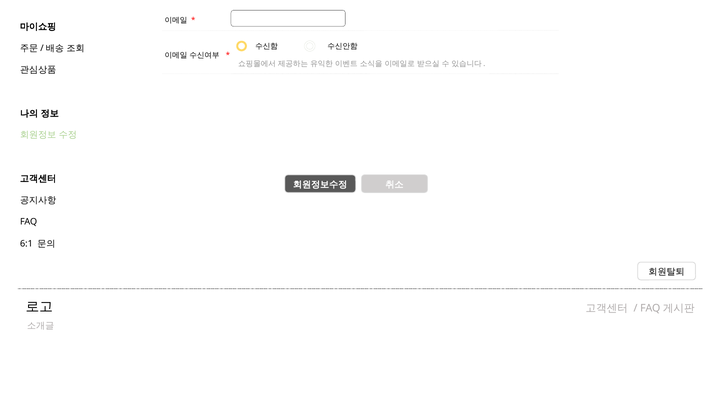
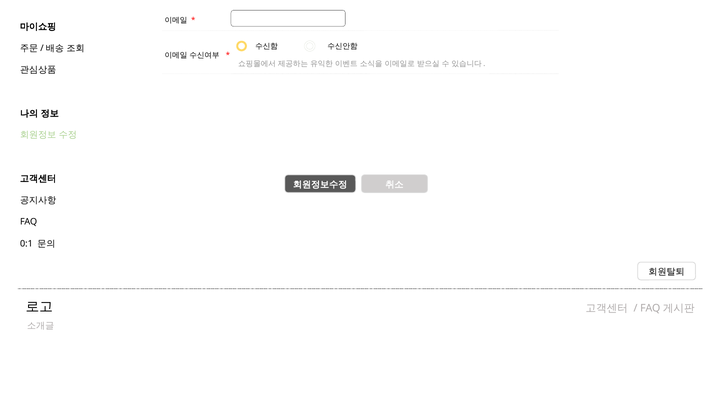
6:1: 6:1 -> 0:1
